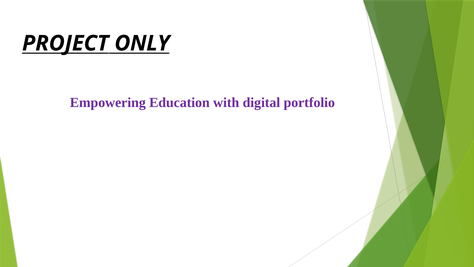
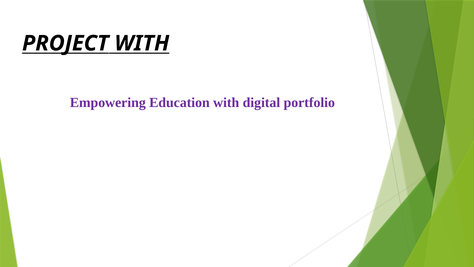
PROJECT ONLY: ONLY -> WITH
